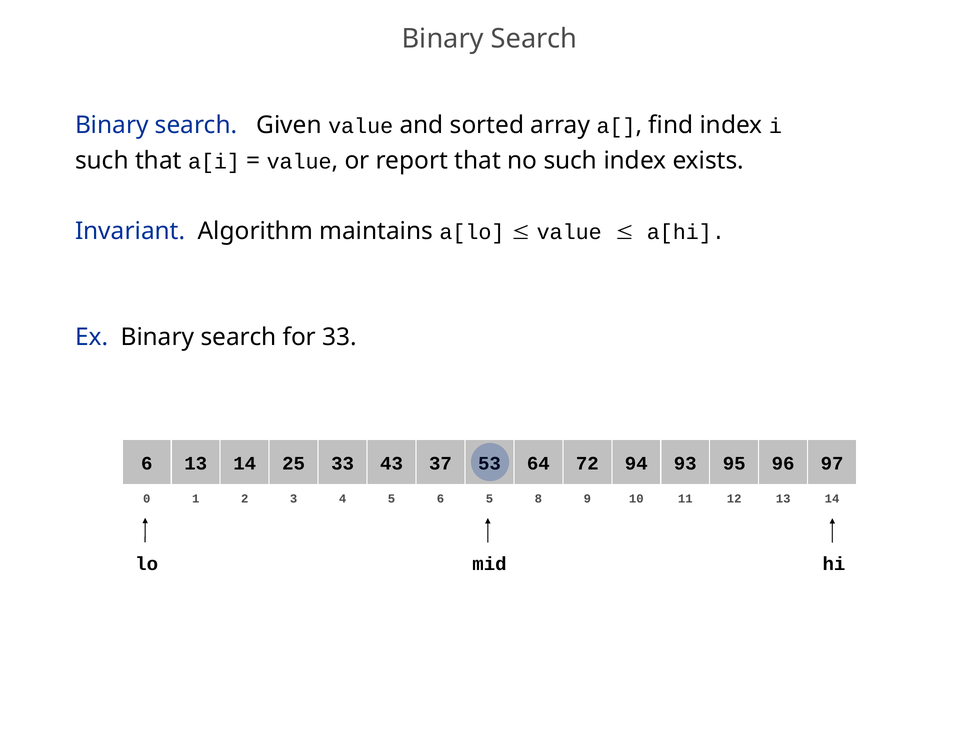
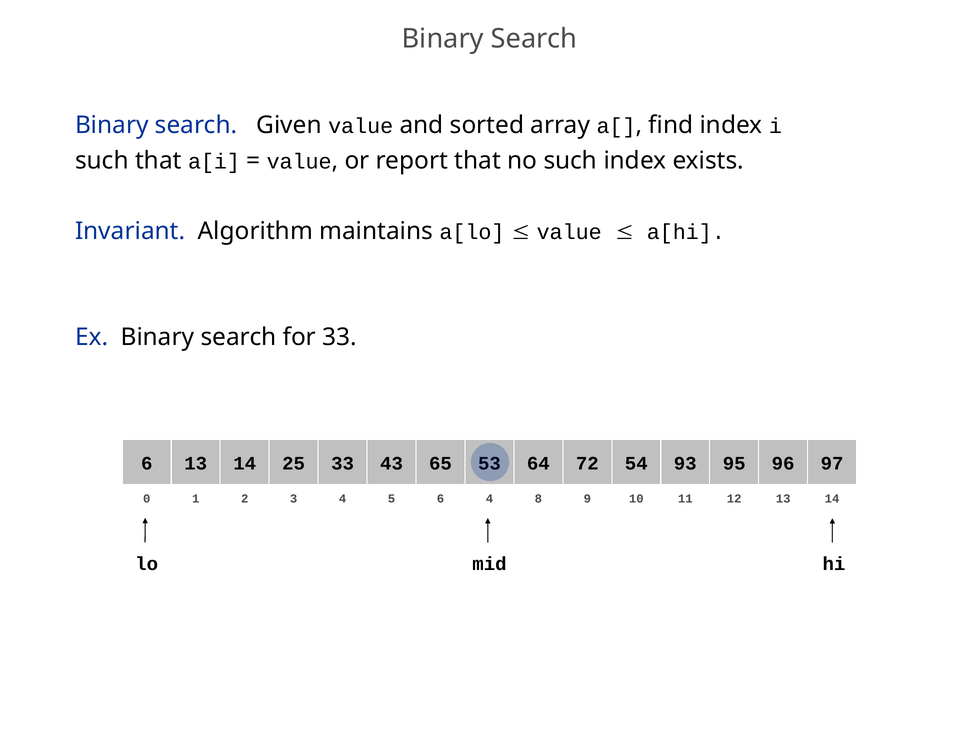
37: 37 -> 65
94: 94 -> 54
5 5: 5 -> 4
